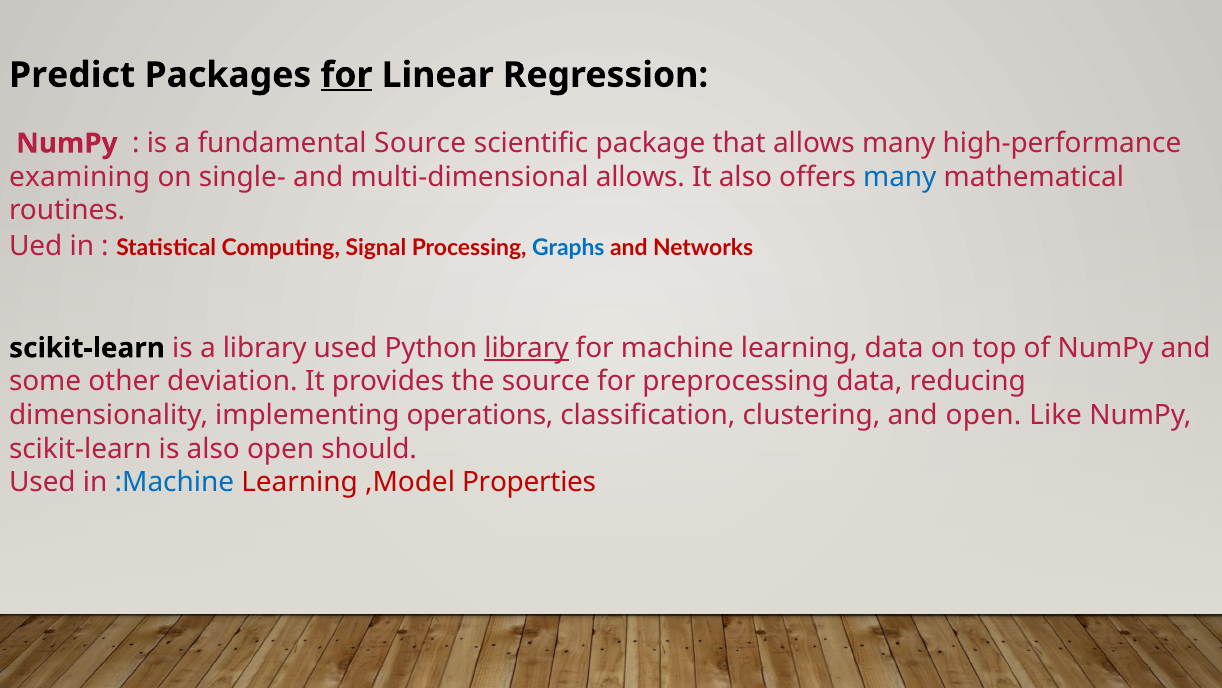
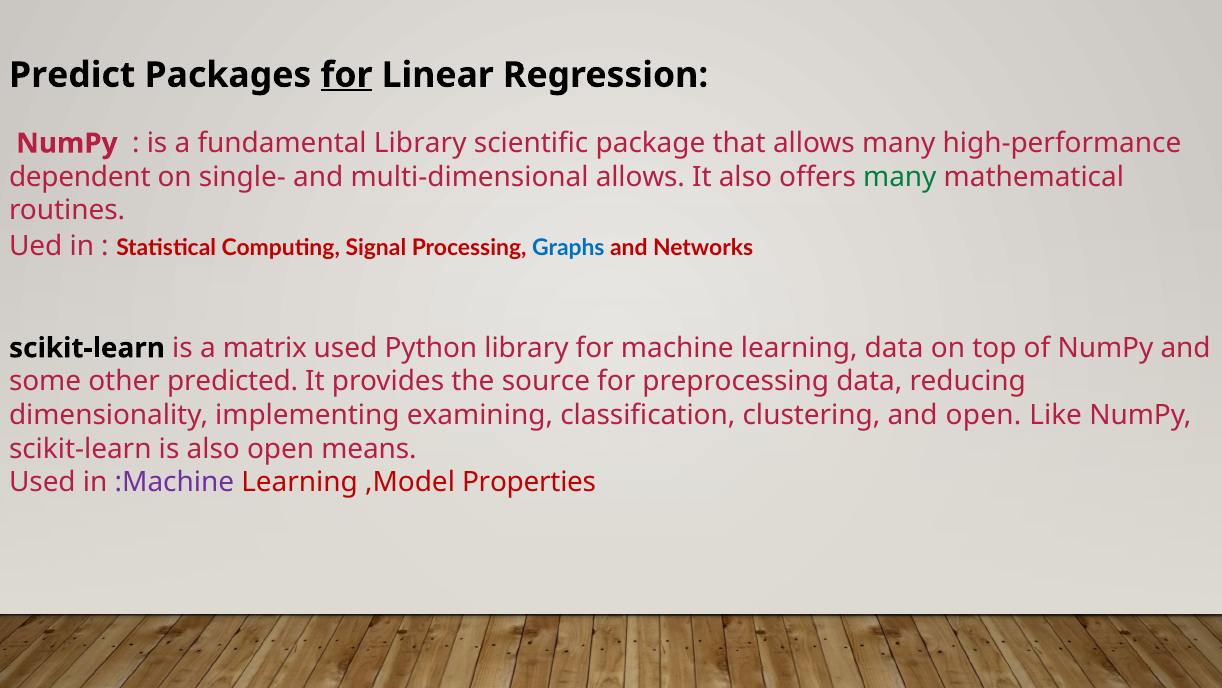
fundamental Source: Source -> Library
examining: examining -> dependent
many at (900, 177) colour: blue -> green
a library: library -> matrix
library at (526, 348) underline: present -> none
deviation: deviation -> predicted
operations: operations -> examining
should: should -> means
:Machine colour: blue -> purple
